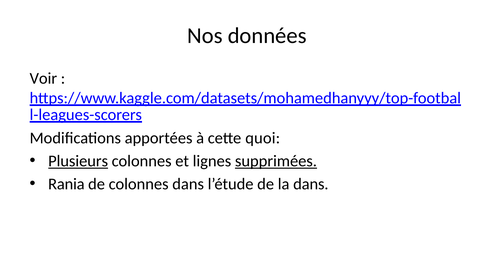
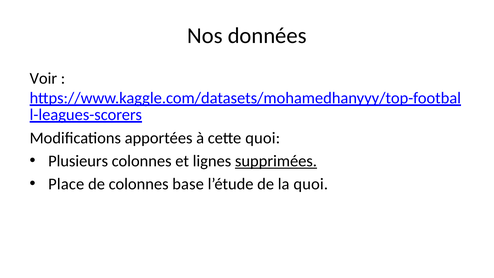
Plusieurs underline: present -> none
Rania: Rania -> Place
colonnes dans: dans -> base
la dans: dans -> quoi
